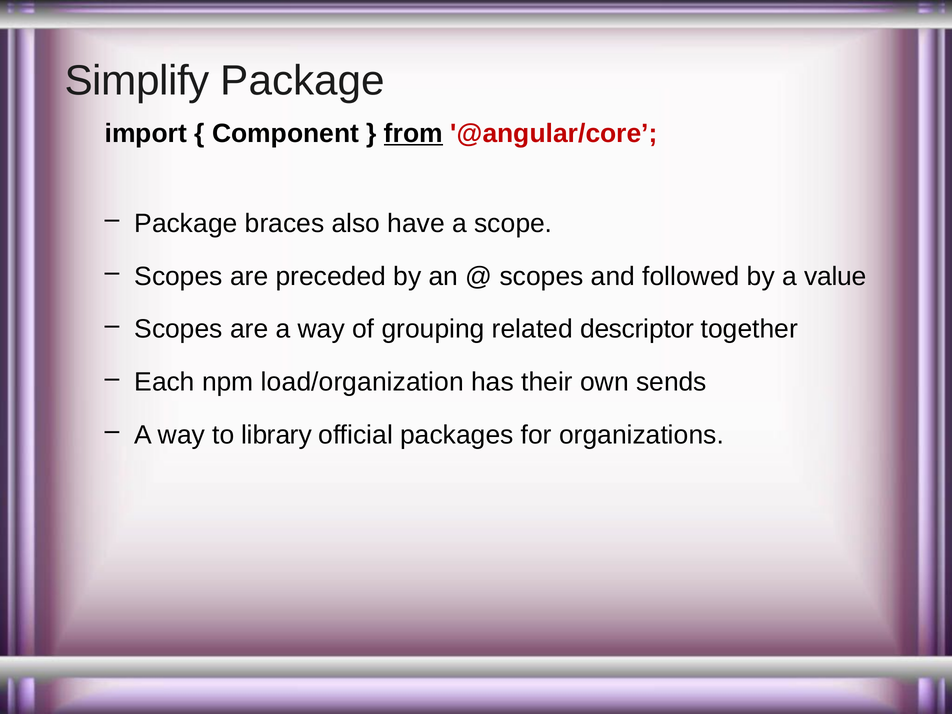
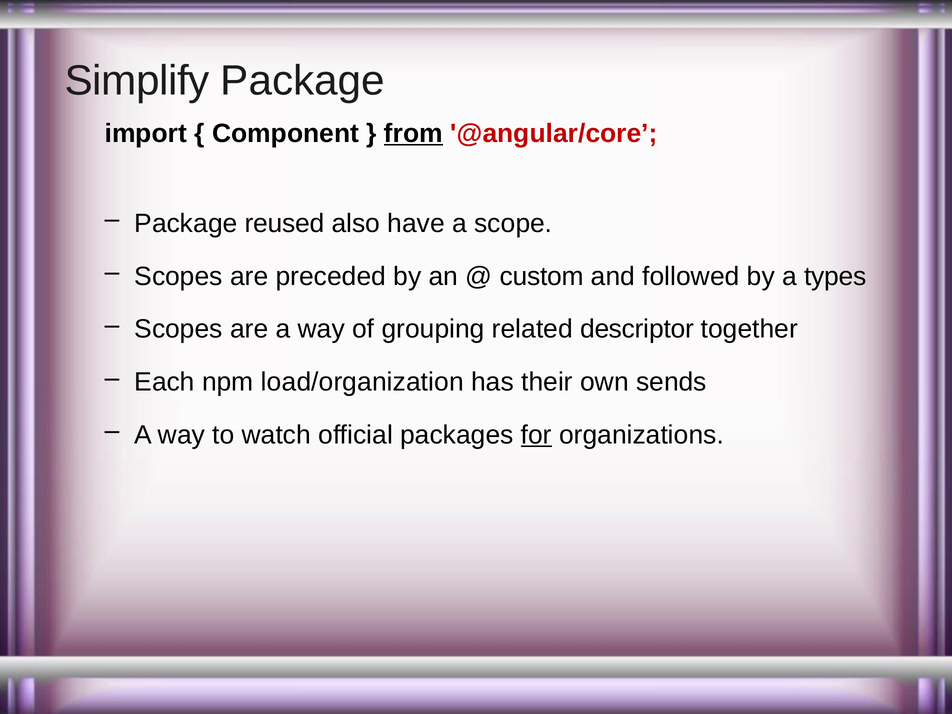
braces: braces -> reused
scopes at (542, 276): scopes -> custom
value: value -> types
library: library -> watch
for underline: none -> present
